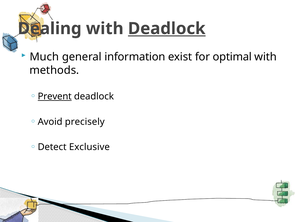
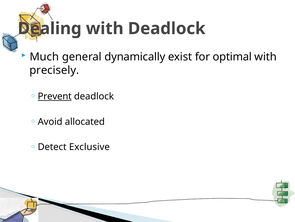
Deadlock at (167, 28) underline: present -> none
information: information -> dynamically
methods: methods -> precisely
precisely: precisely -> allocated
